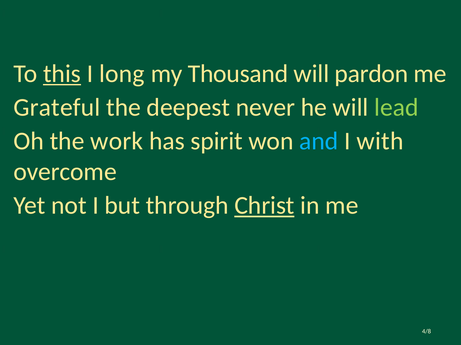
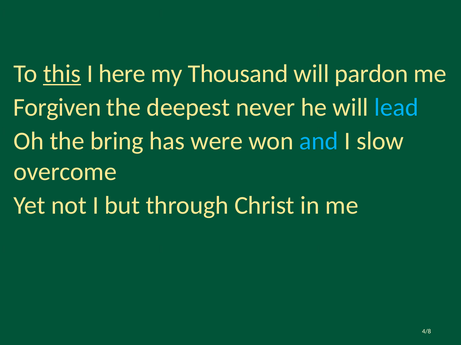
long: long -> here
Grateful: Grateful -> Forgiven
lead colour: light green -> light blue
work: work -> bring
spirit: spirit -> were
with: with -> slow
Christ underline: present -> none
